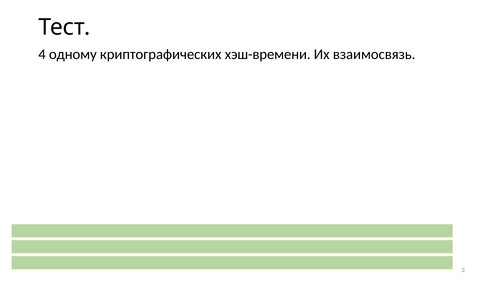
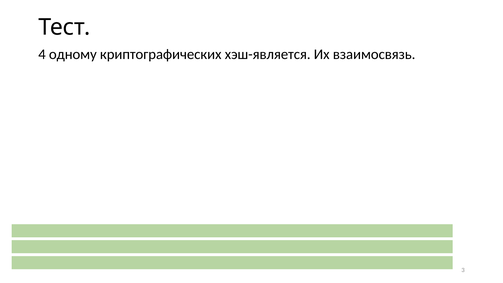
хэш-времени: хэш-времени -> хэш-является
